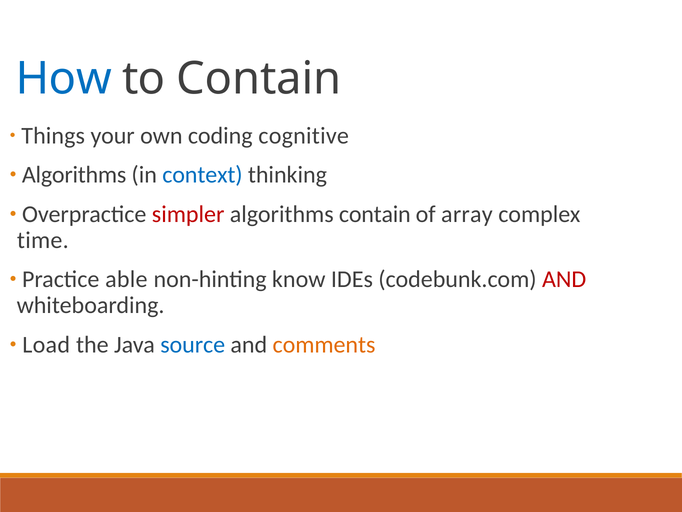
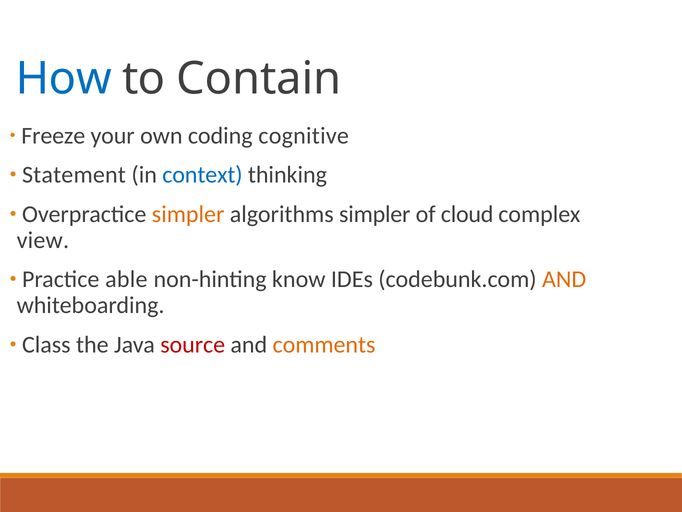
Things: Things -> Freeze
Algorithms at (74, 175): Algorithms -> Statement
simpler at (188, 214) colour: red -> orange
algorithms contain: contain -> simpler
array: array -> cloud
time: time -> view
AND at (564, 279) colour: red -> orange
Load: Load -> Class
source colour: blue -> red
